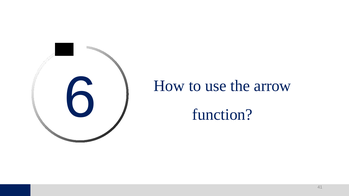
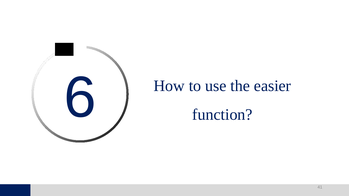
arrow: arrow -> easier
